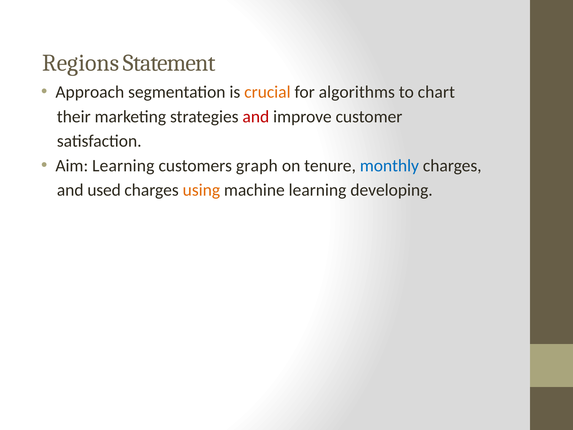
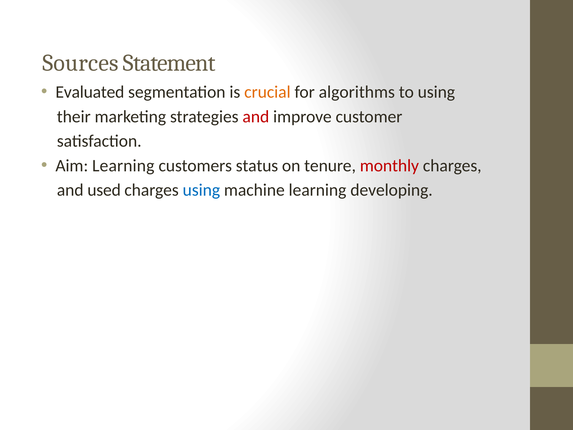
Regions: Regions -> Sources
Approach: Approach -> Evaluated
to chart: chart -> using
graph: graph -> status
monthly colour: blue -> red
using at (201, 190) colour: orange -> blue
